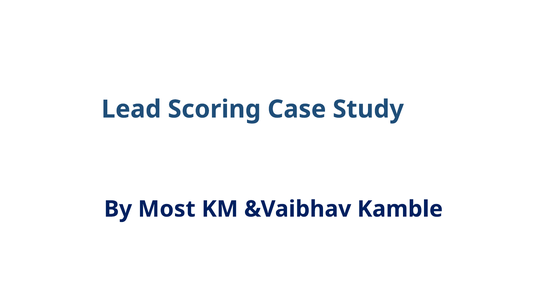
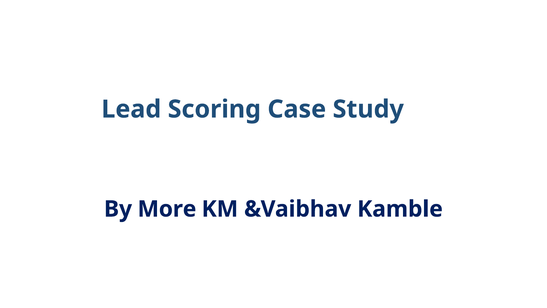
Most: Most -> More
